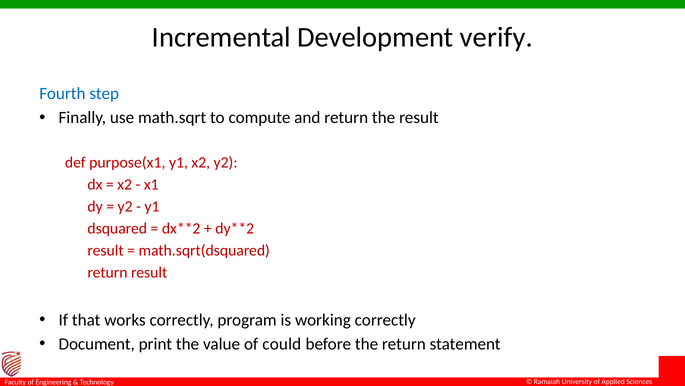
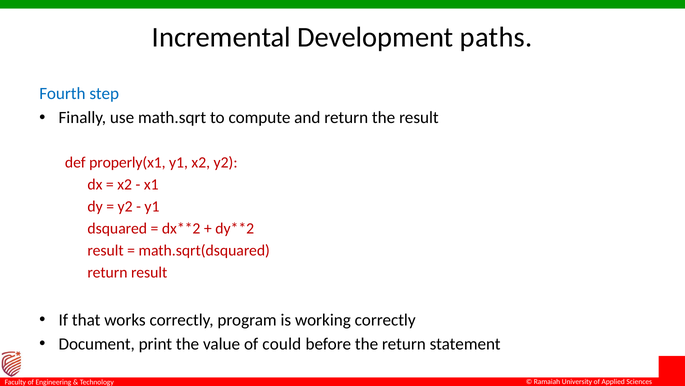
verify: verify -> paths
purpose(x1: purpose(x1 -> properly(x1
